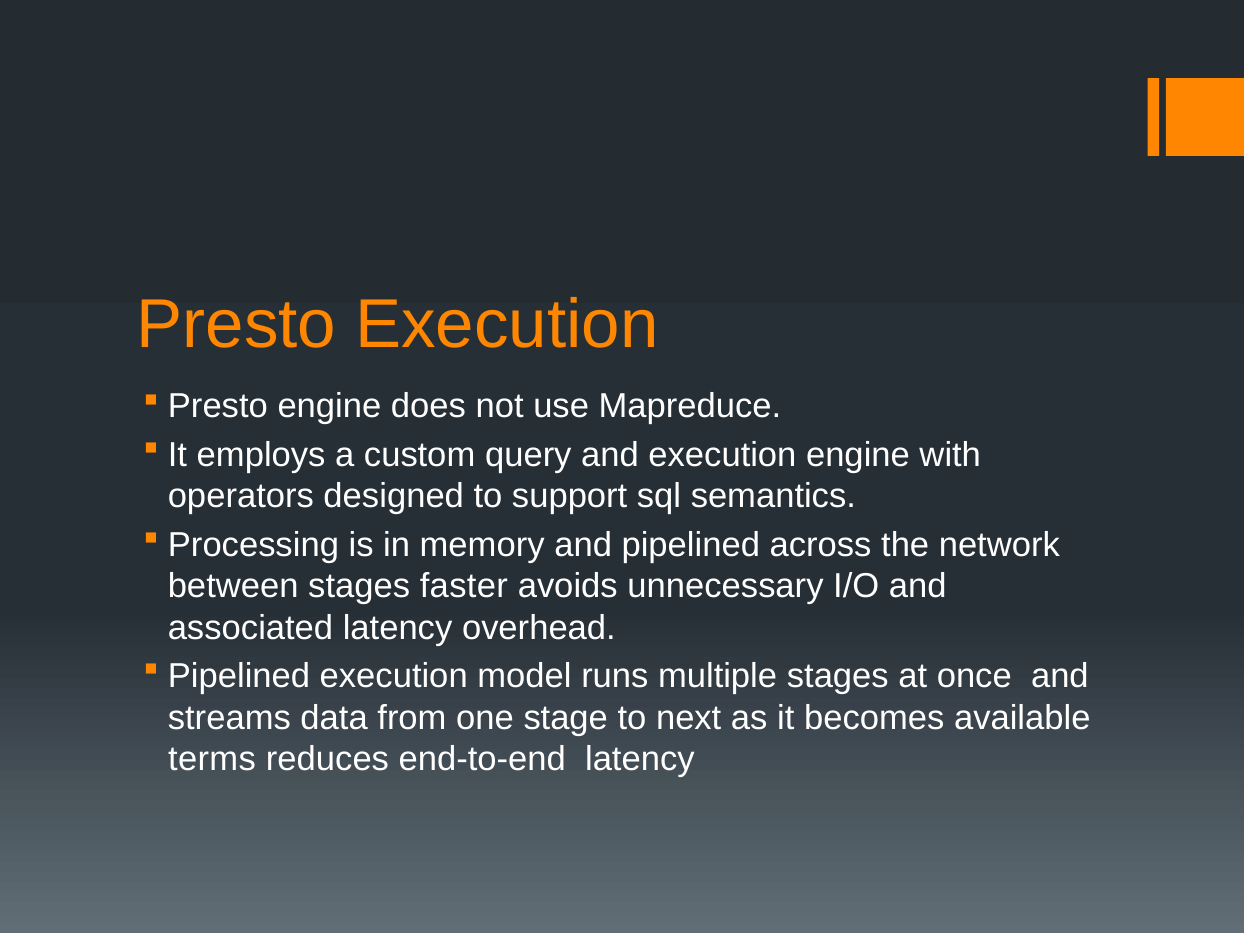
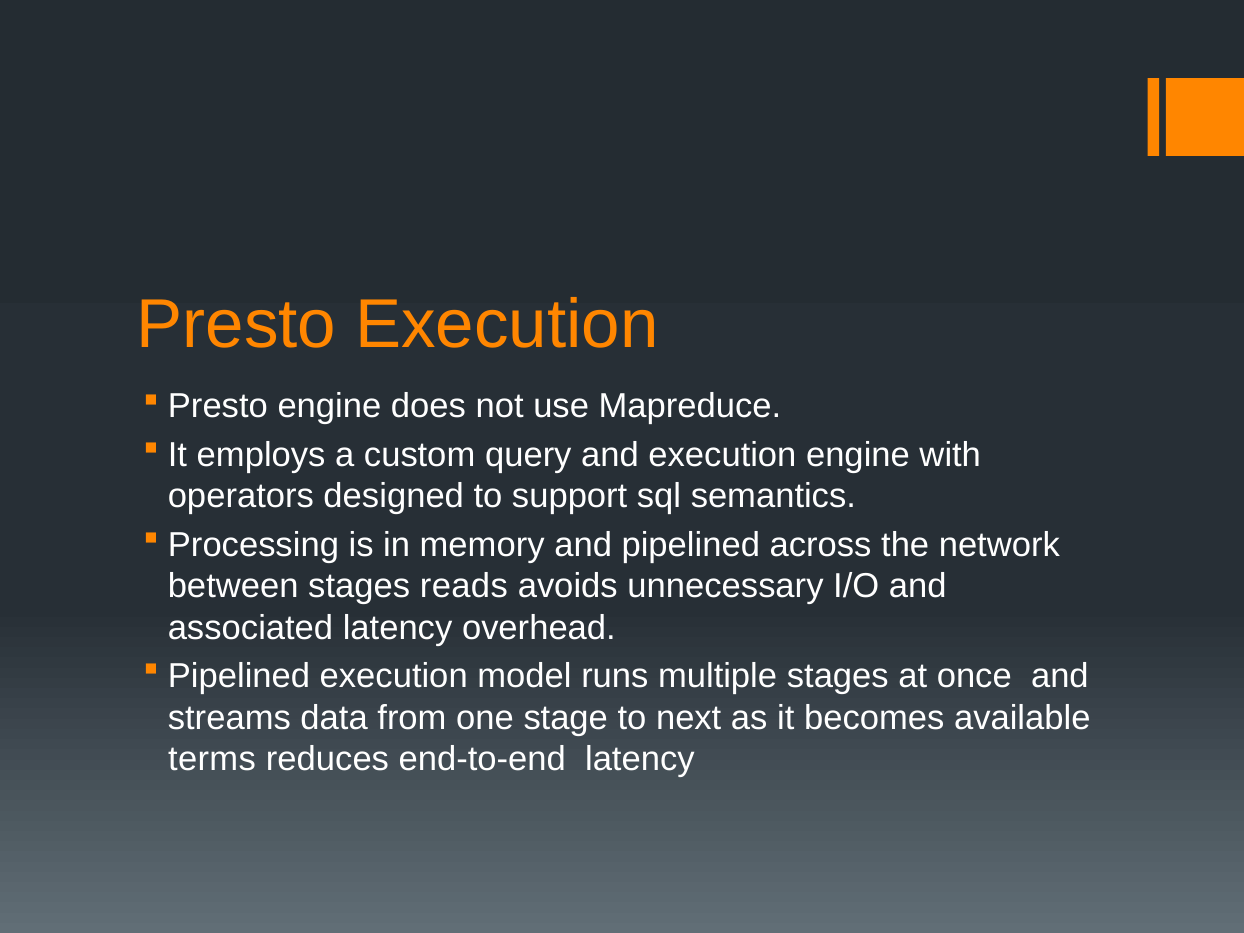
faster: faster -> reads
